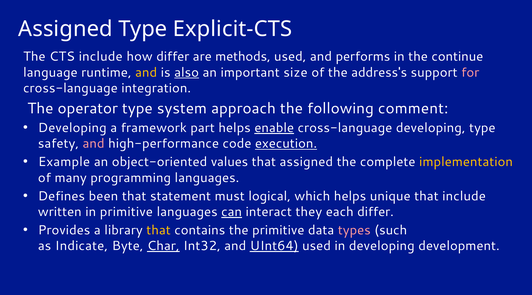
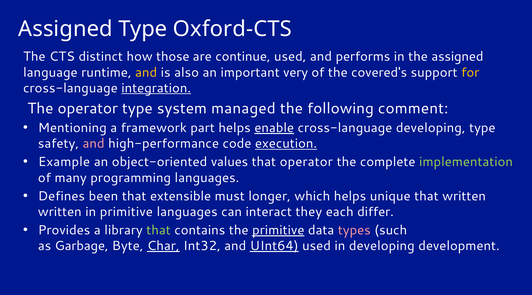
Explicit-CTS: Explicit-CTS -> Oxford-CTS
CTS include: include -> distinct
how differ: differ -> those
methods: methods -> continue
the continue: continue -> assigned
also underline: present -> none
size: size -> very
address's: address's -> covered's
for colour: pink -> yellow
integration underline: none -> present
approach: approach -> managed
Developing at (72, 128): Developing -> Mentioning
that assigned: assigned -> operator
implementation colour: yellow -> light green
statement: statement -> extensible
logical: logical -> longer
that include: include -> written
can underline: present -> none
that at (159, 231) colour: yellow -> light green
primitive at (278, 231) underline: none -> present
Indicate: Indicate -> Garbage
